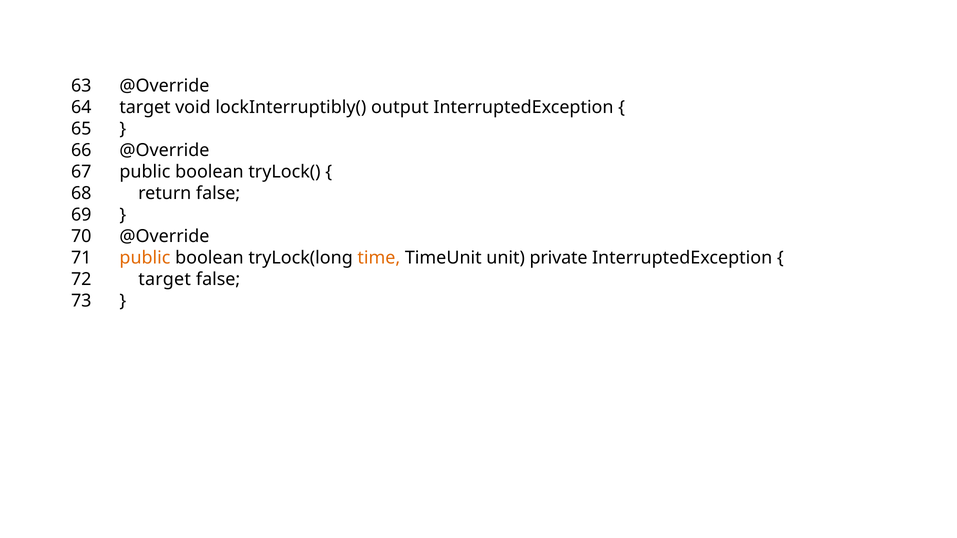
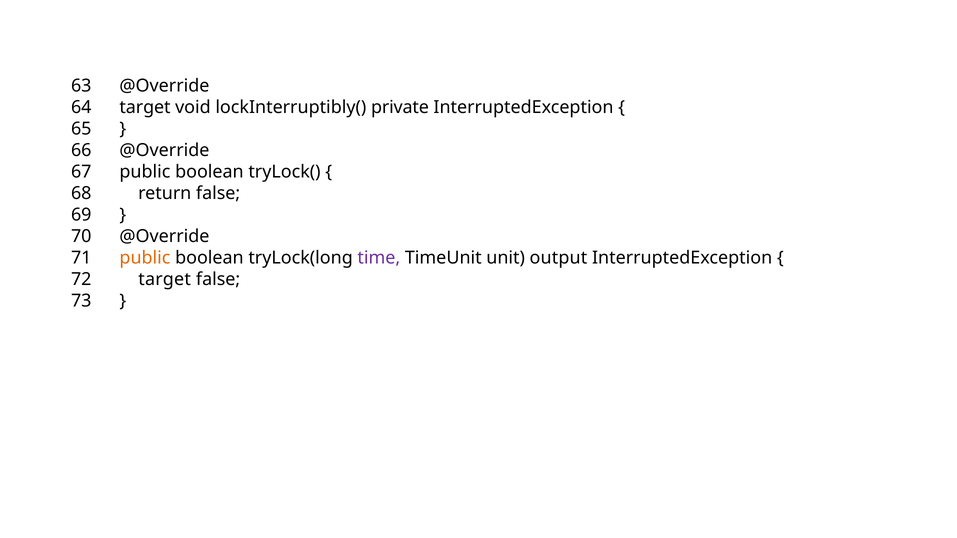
output: output -> private
time colour: orange -> purple
private: private -> output
